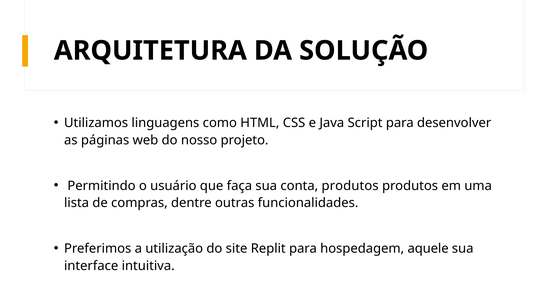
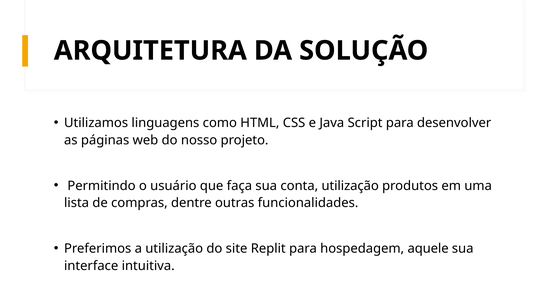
conta produtos: produtos -> utilização
